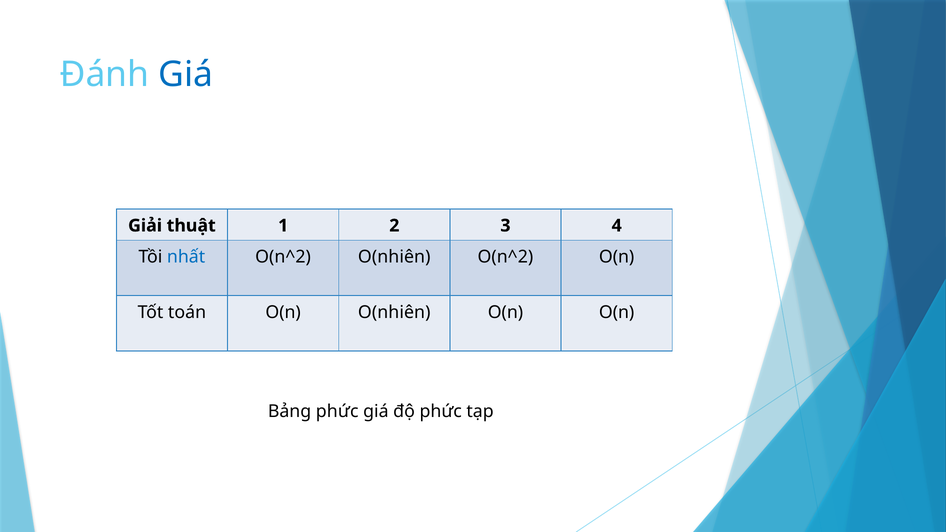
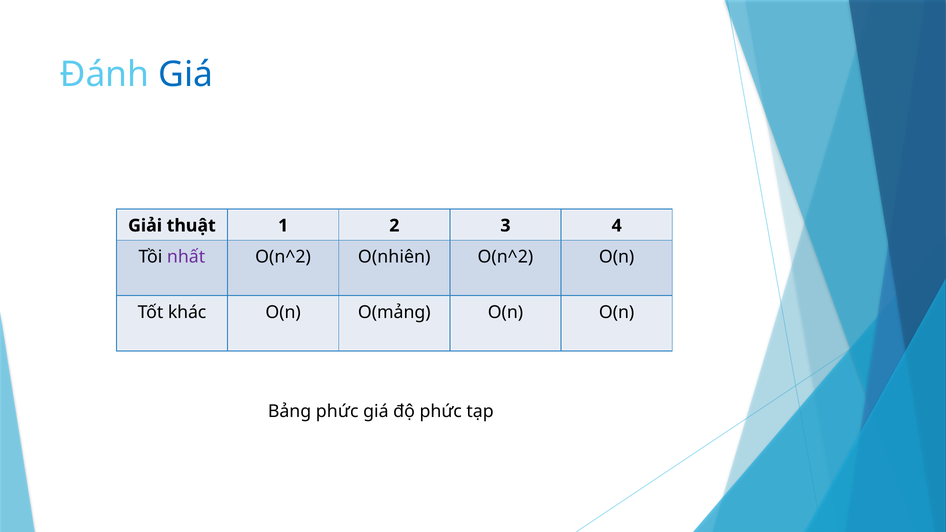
nhất colour: blue -> purple
toán: toán -> khác
O(n O(nhiên: O(nhiên -> O(mảng
